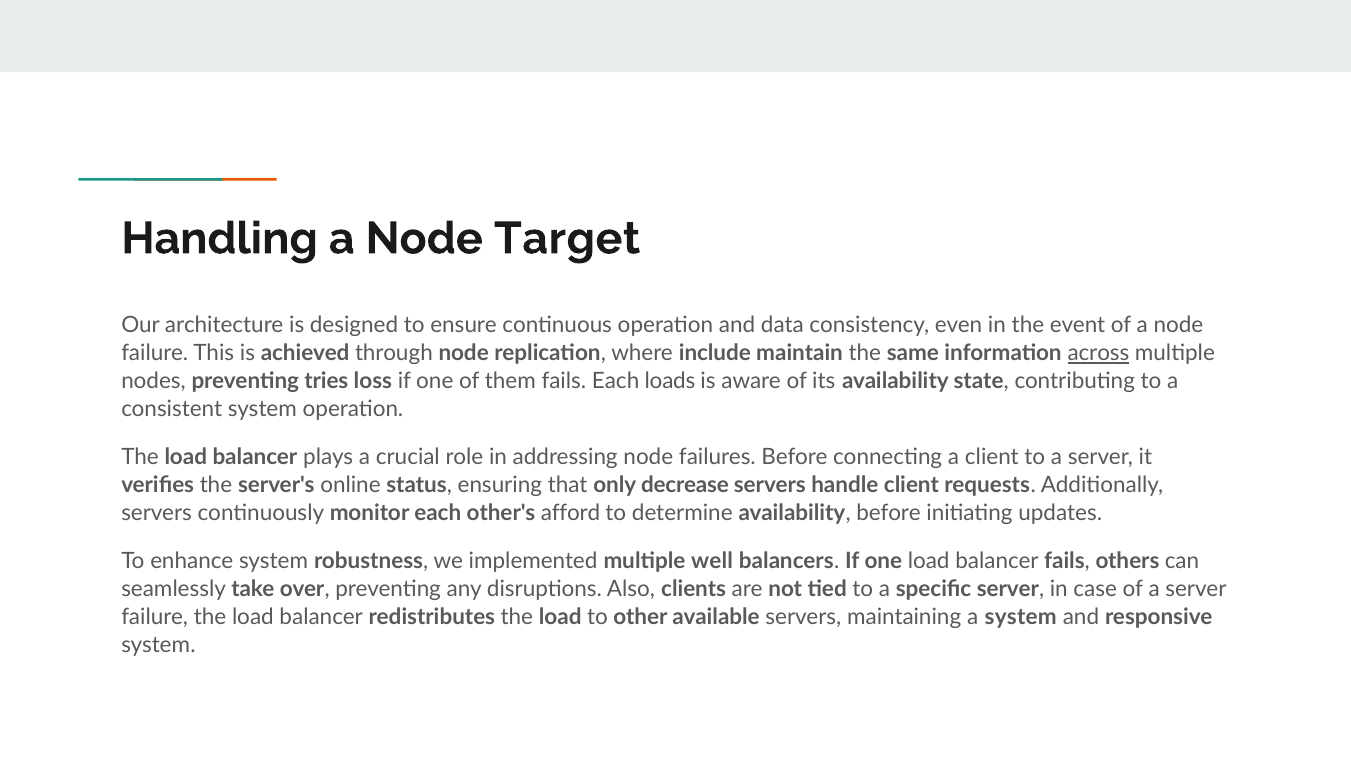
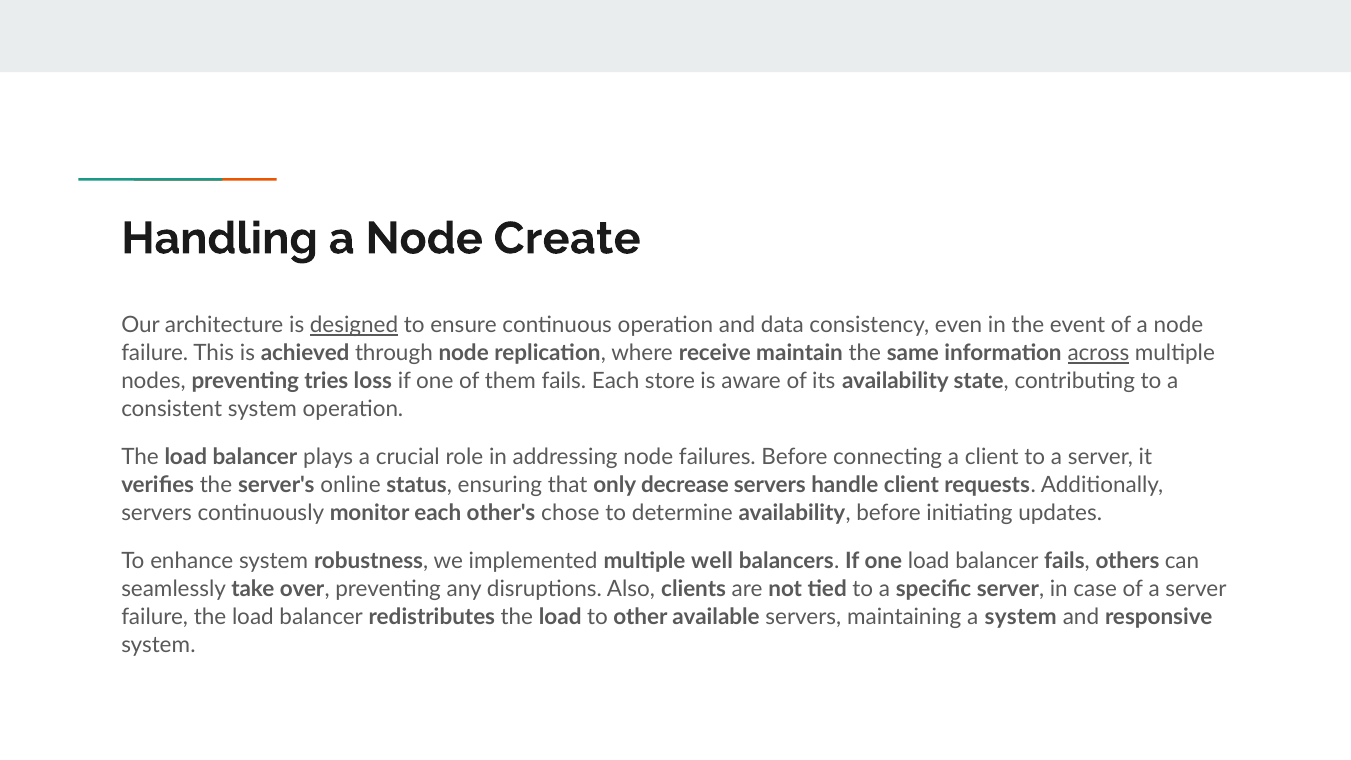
Target: Target -> Create
designed underline: none -> present
include: include -> receive
loads: loads -> store
afford: afford -> chose
